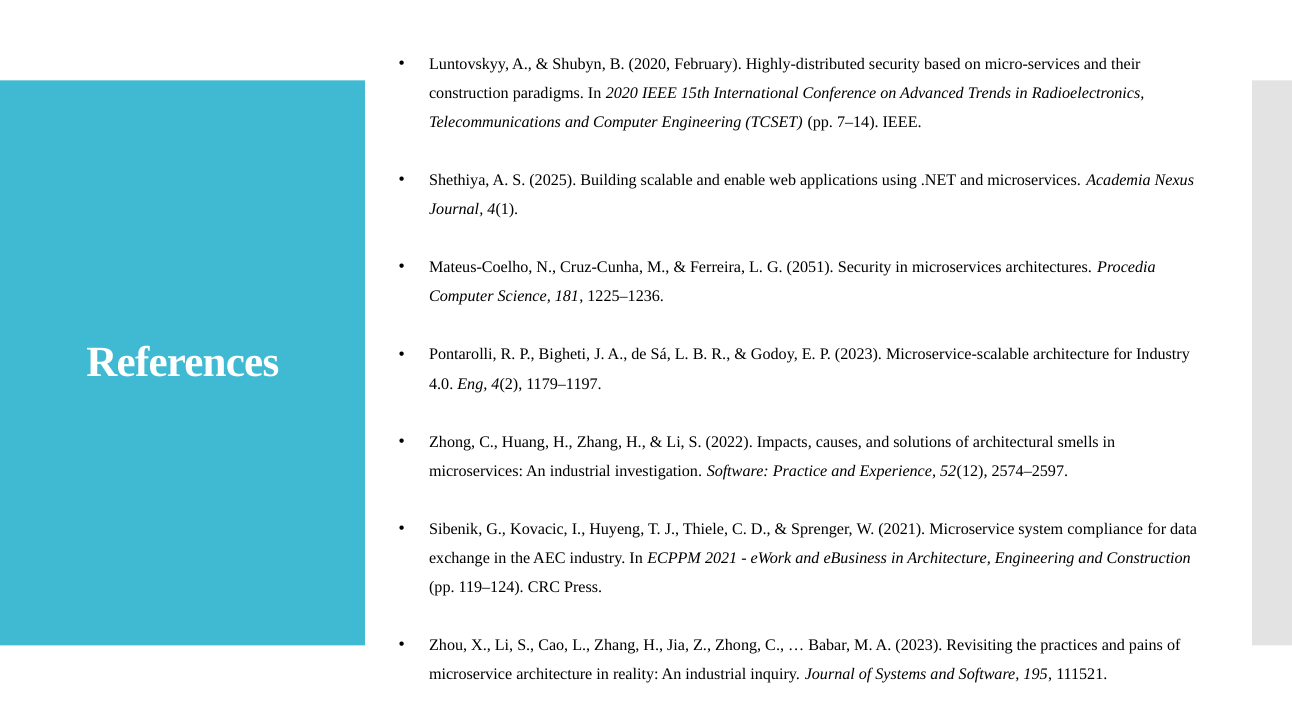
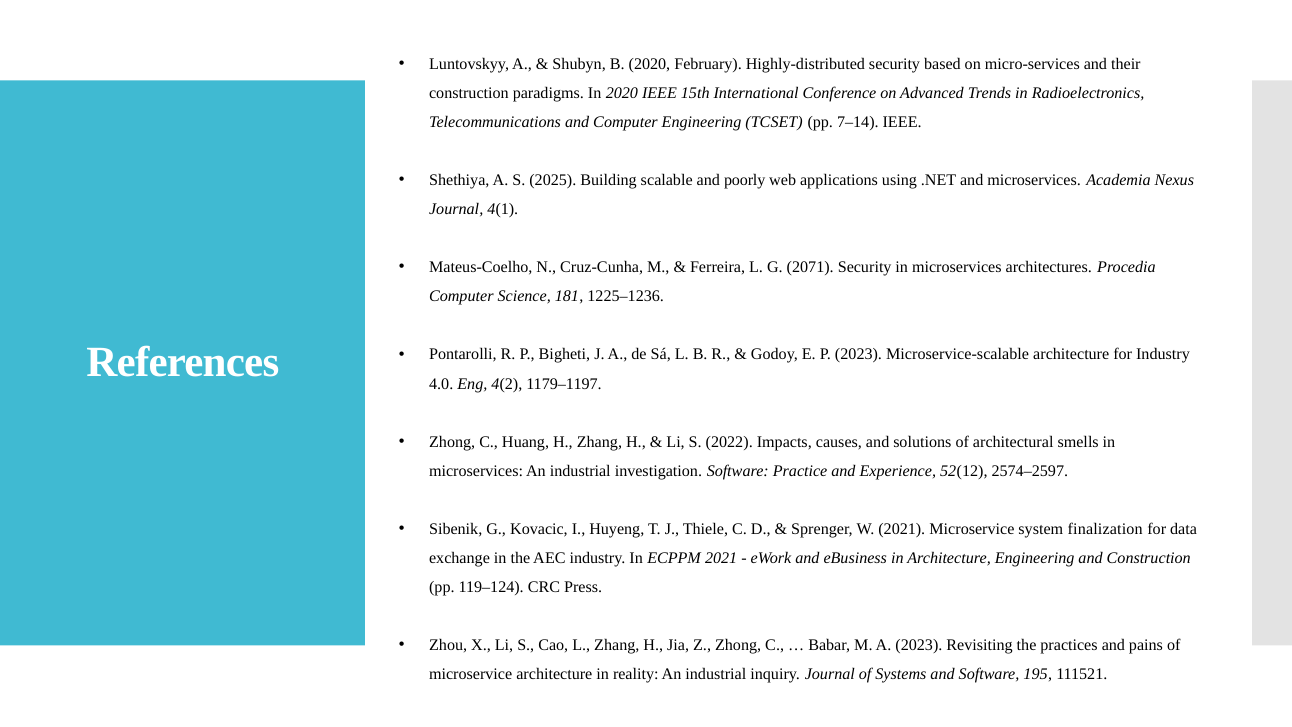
enable: enable -> poorly
2051: 2051 -> 2071
compliance: compliance -> finalization
